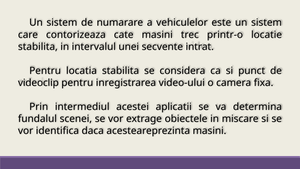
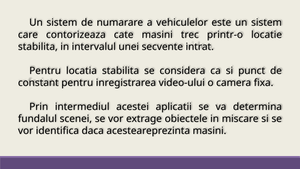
videoclip: videoclip -> constant
